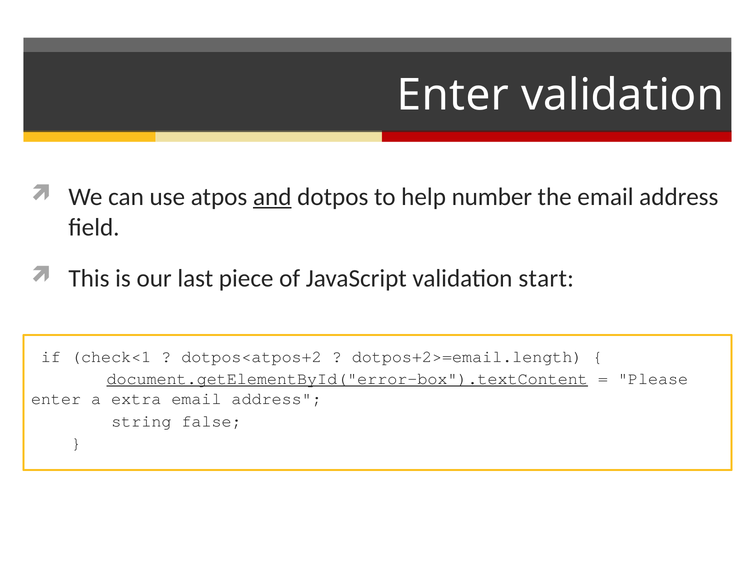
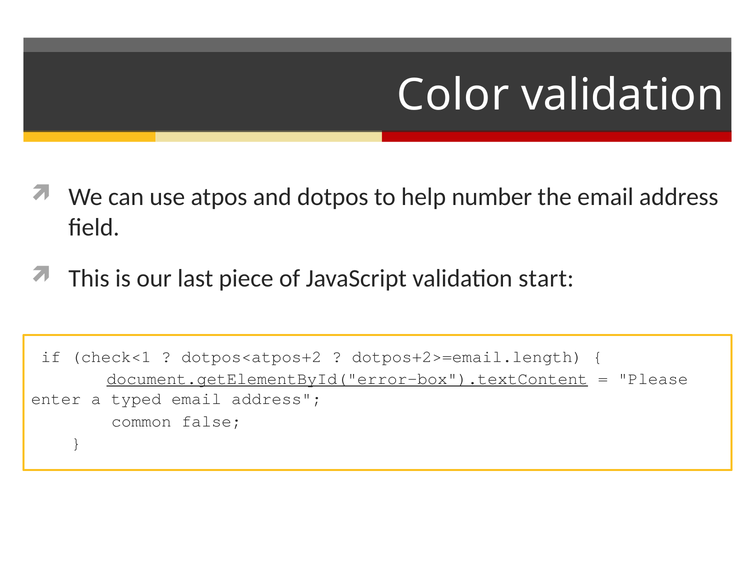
Enter at (453, 95): Enter -> Color
and underline: present -> none
extra: extra -> typed
string: string -> common
